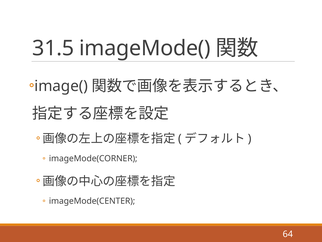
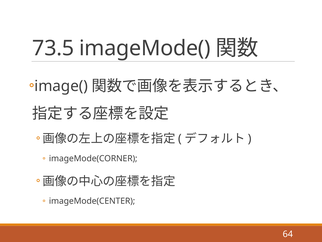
31.5: 31.5 -> 73.5
